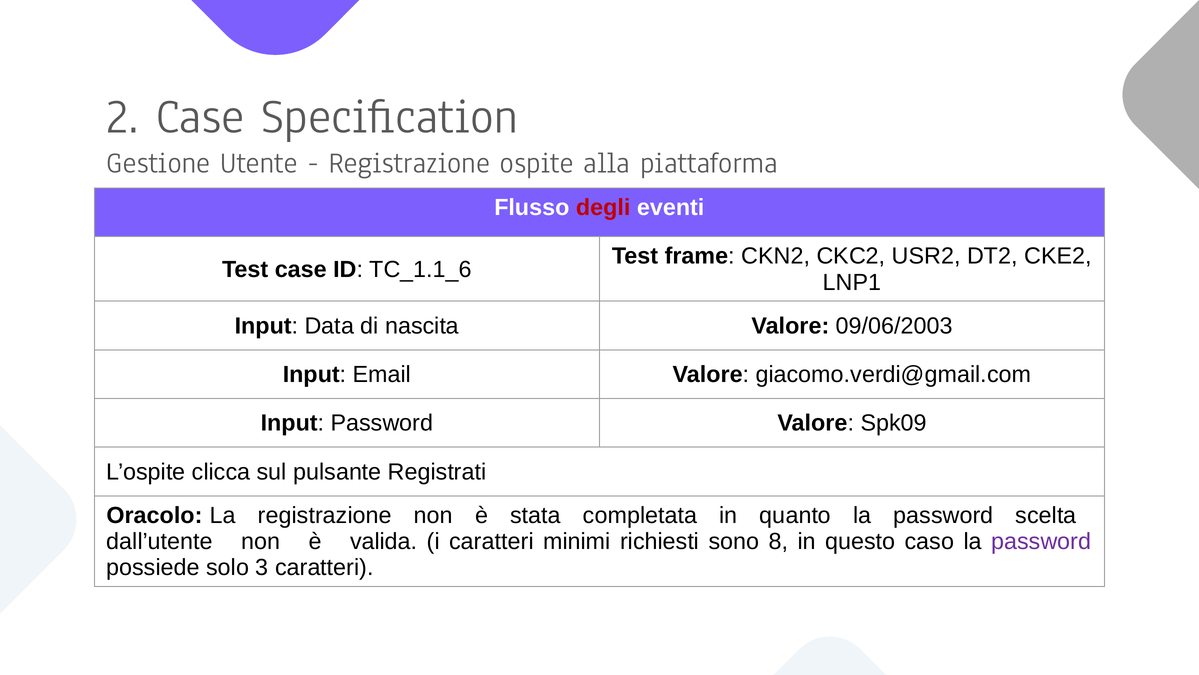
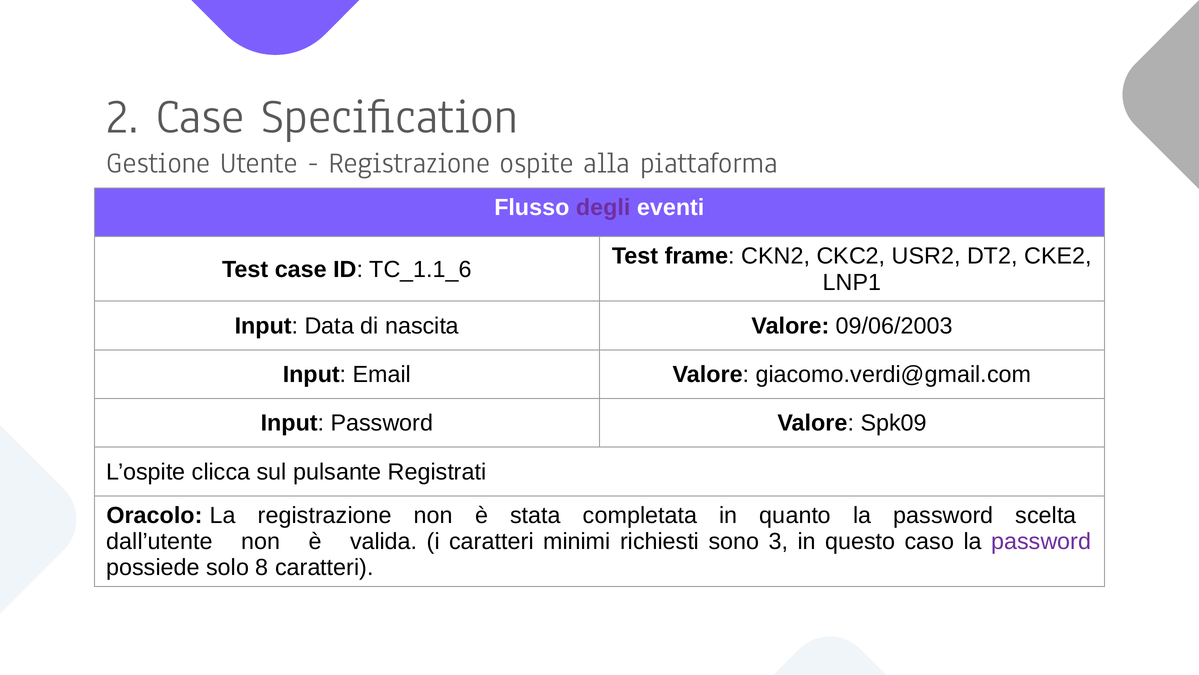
degli colour: red -> purple
8: 8 -> 3
3: 3 -> 8
